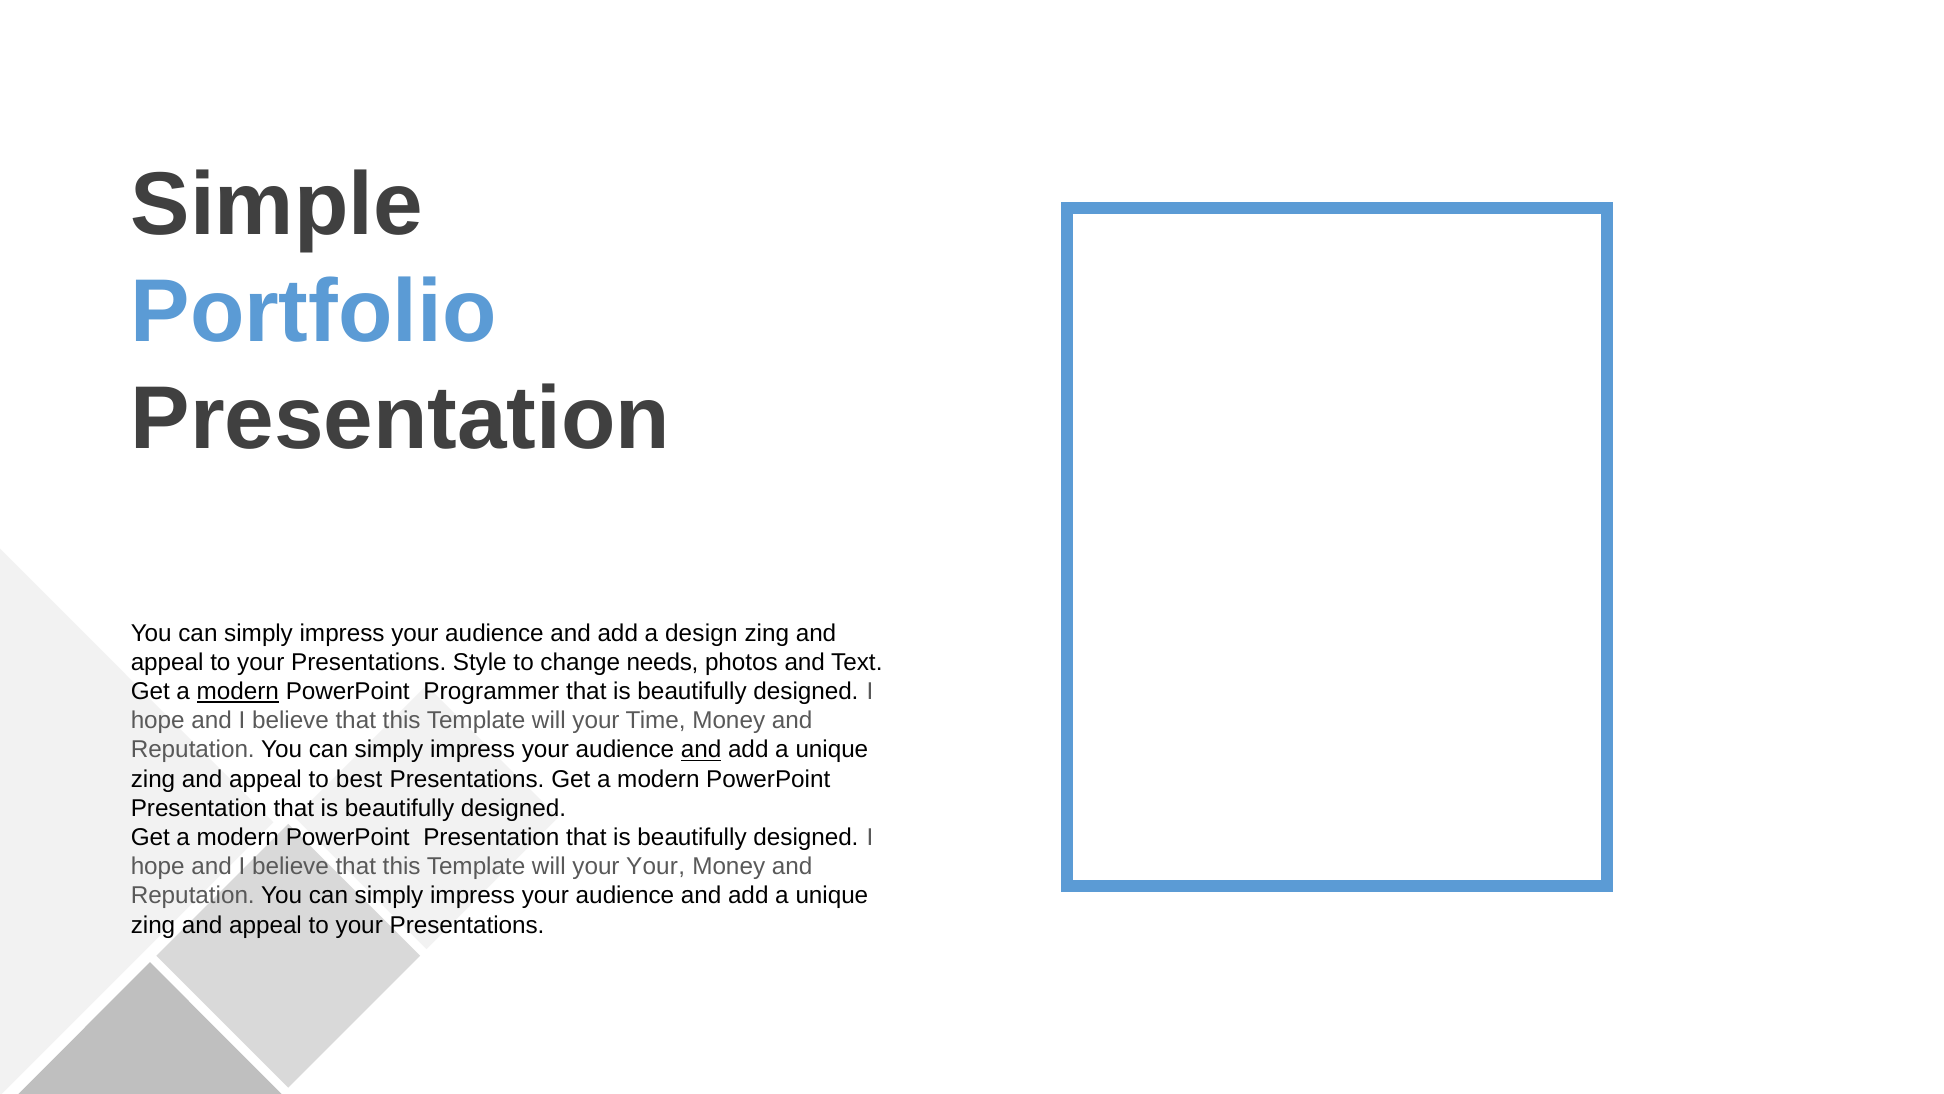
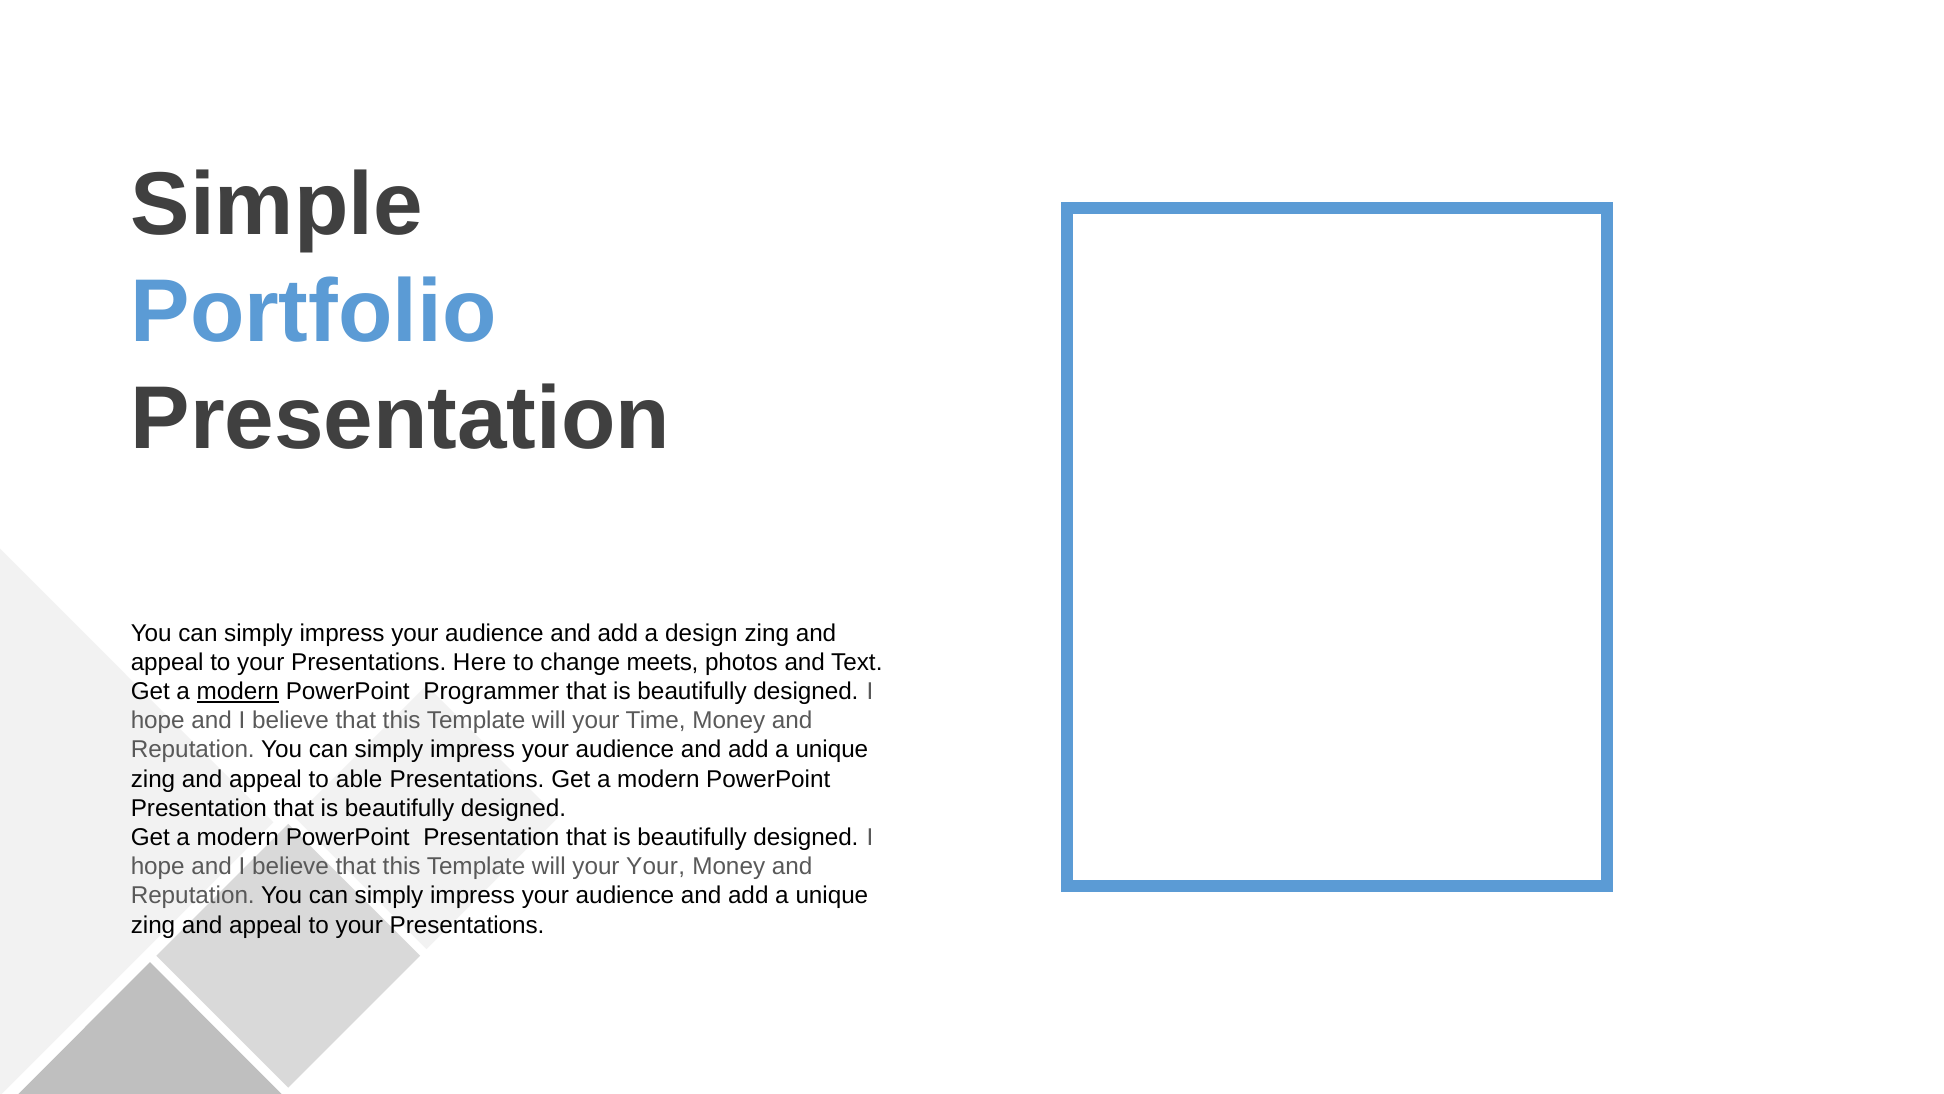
Style: Style -> Here
needs: needs -> meets
and at (701, 750) underline: present -> none
best: best -> able
